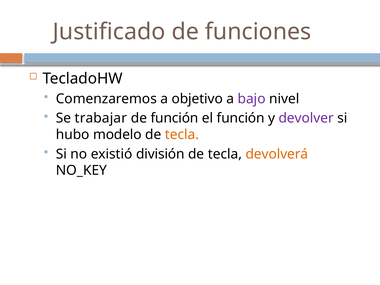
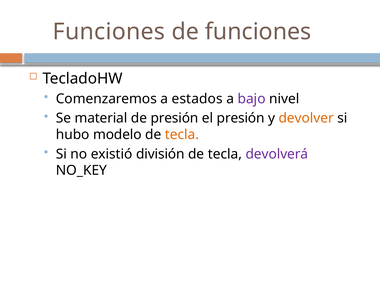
Justificado at (109, 32): Justificado -> Funciones
objetivo: objetivo -> estados
trabajar: trabajar -> material
de función: función -> presión
el función: función -> presión
devolver colour: purple -> orange
devolverá colour: orange -> purple
